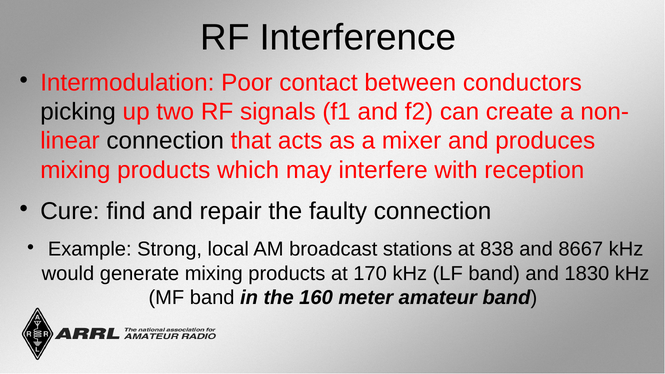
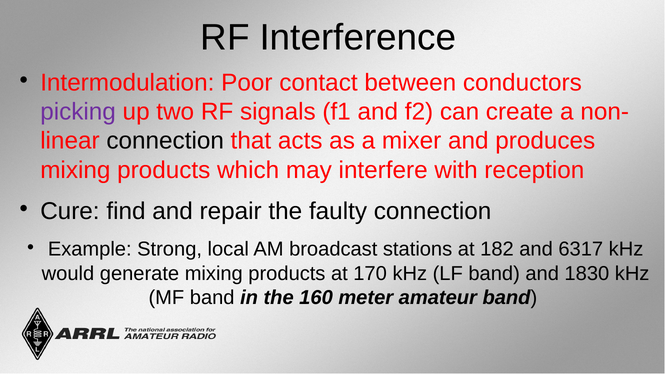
picking colour: black -> purple
838: 838 -> 182
8667: 8667 -> 6317
